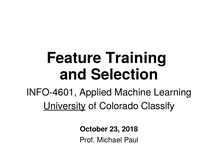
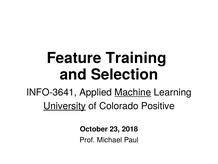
INFO-4601: INFO-4601 -> INFO-3641
Machine underline: none -> present
Classify: Classify -> Positive
